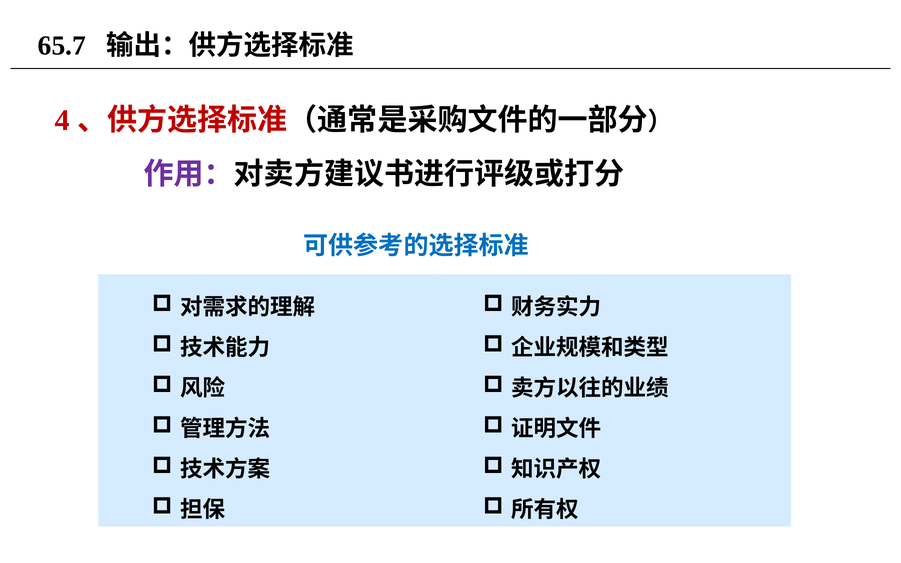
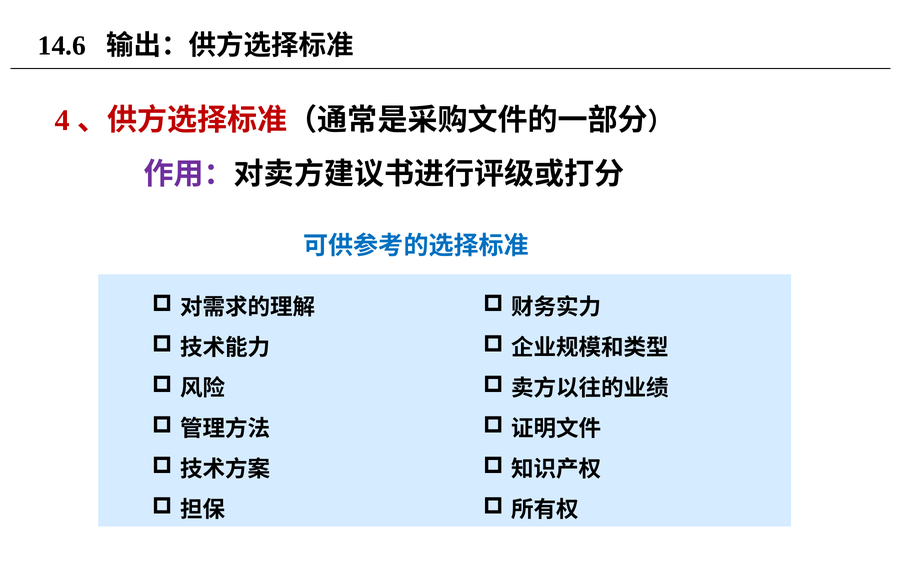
65.7: 65.7 -> 14.6
